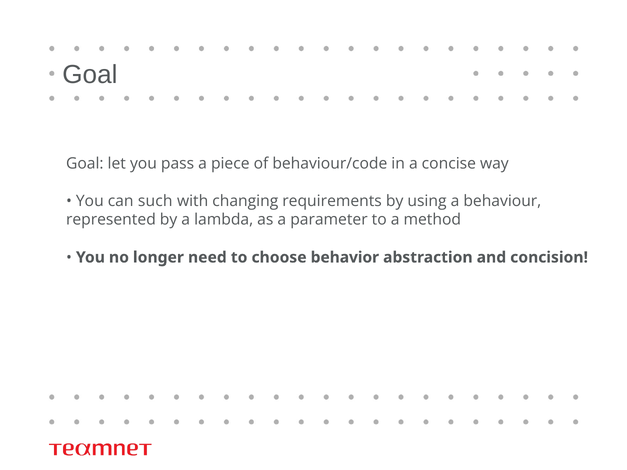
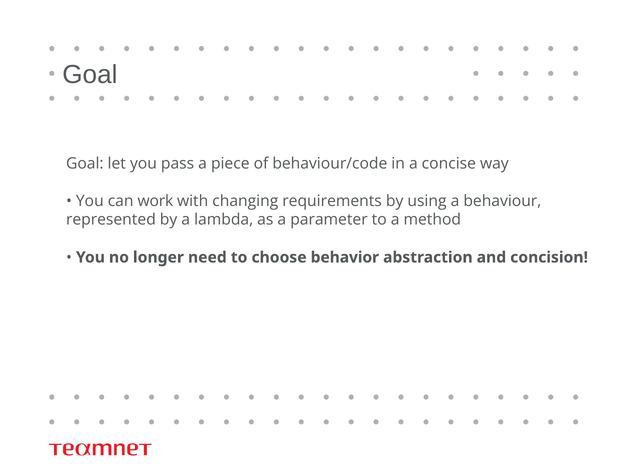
such: such -> work
